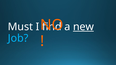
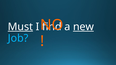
Must underline: none -> present
